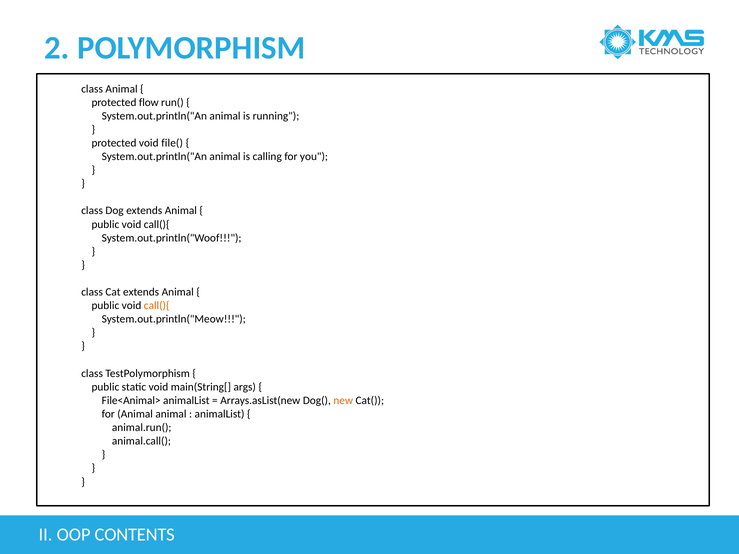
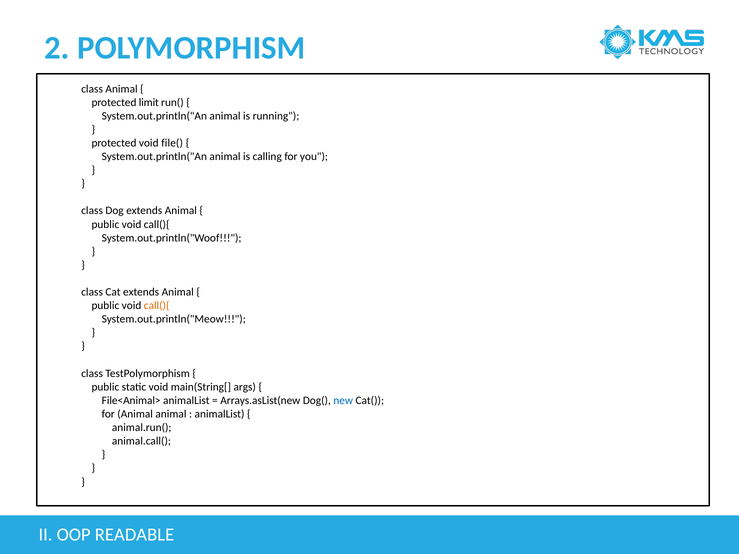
flow: flow -> limit
new colour: orange -> blue
CONTENTS: CONTENTS -> READABLE
